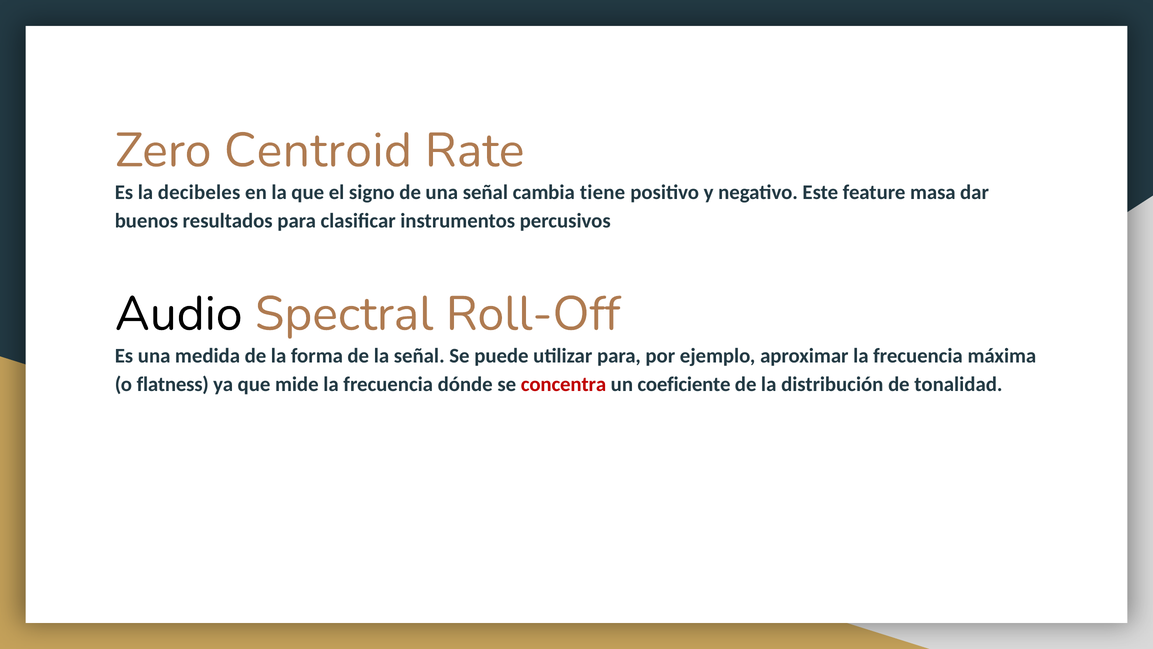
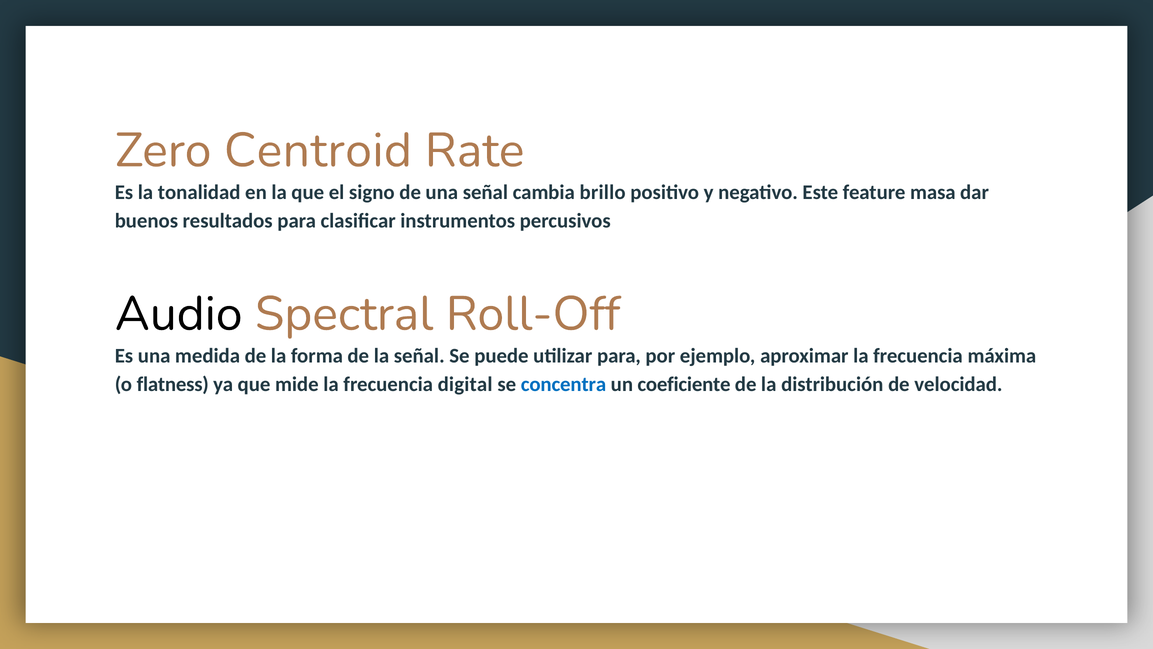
decibeles: decibeles -> tonalidad
tiene: tiene -> brillo
dónde: dónde -> digital
concentra colour: red -> blue
tonalidad: tonalidad -> velocidad
